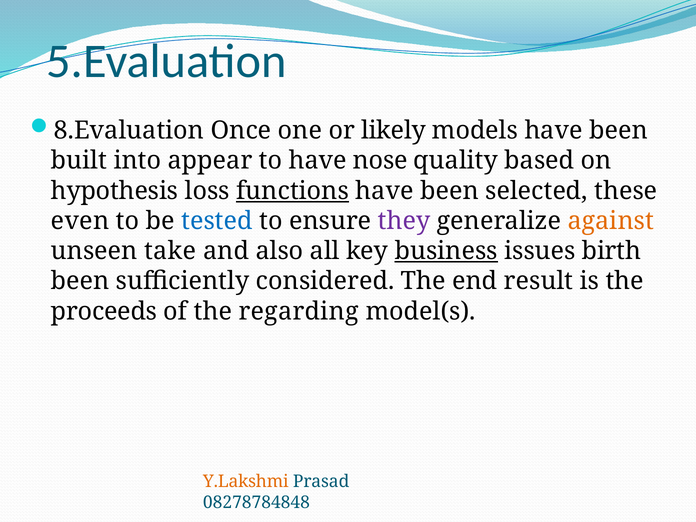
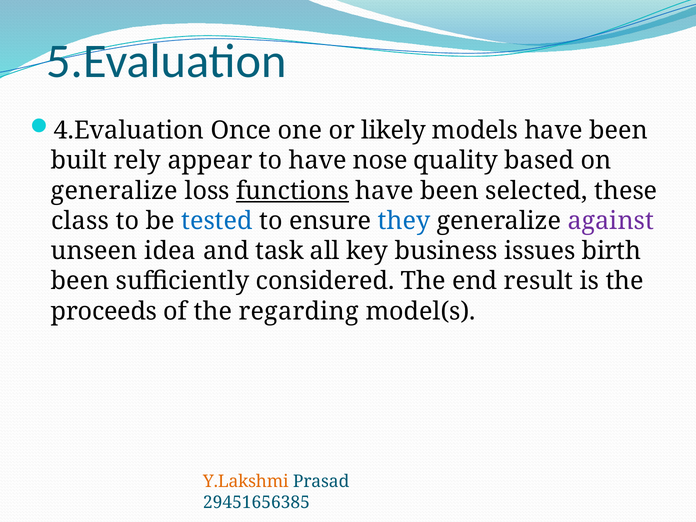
8.Evaluation: 8.Evaluation -> 4.Evaluation
into: into -> rely
hypothesis at (115, 191): hypothesis -> generalize
even: even -> class
they colour: purple -> blue
against colour: orange -> purple
take: take -> idea
also: also -> task
business underline: present -> none
08278784848: 08278784848 -> 29451656385
